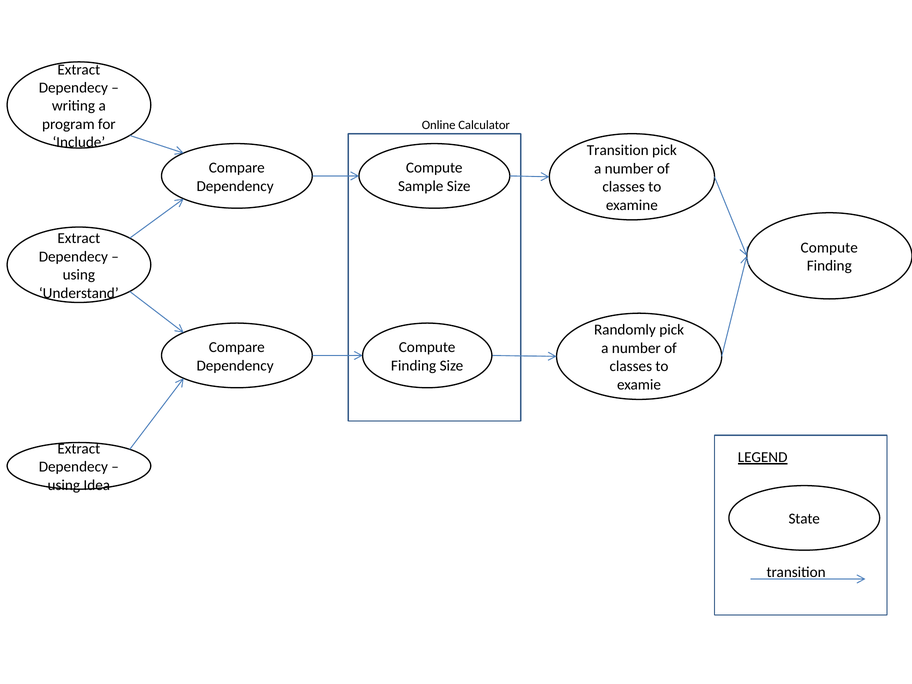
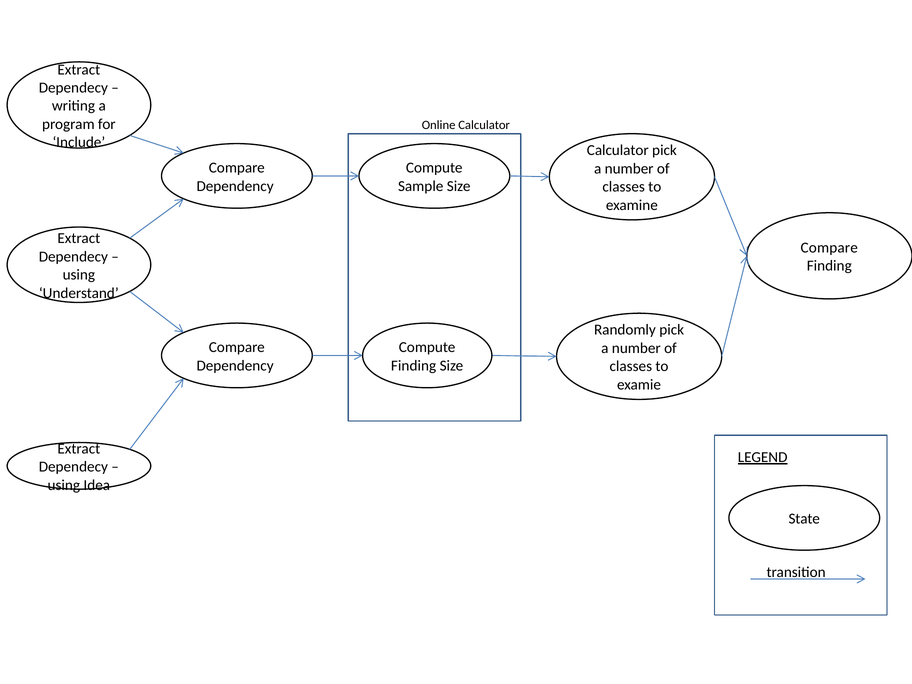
Transition at (618, 150): Transition -> Calculator
Compute at (829, 248): Compute -> Compare
